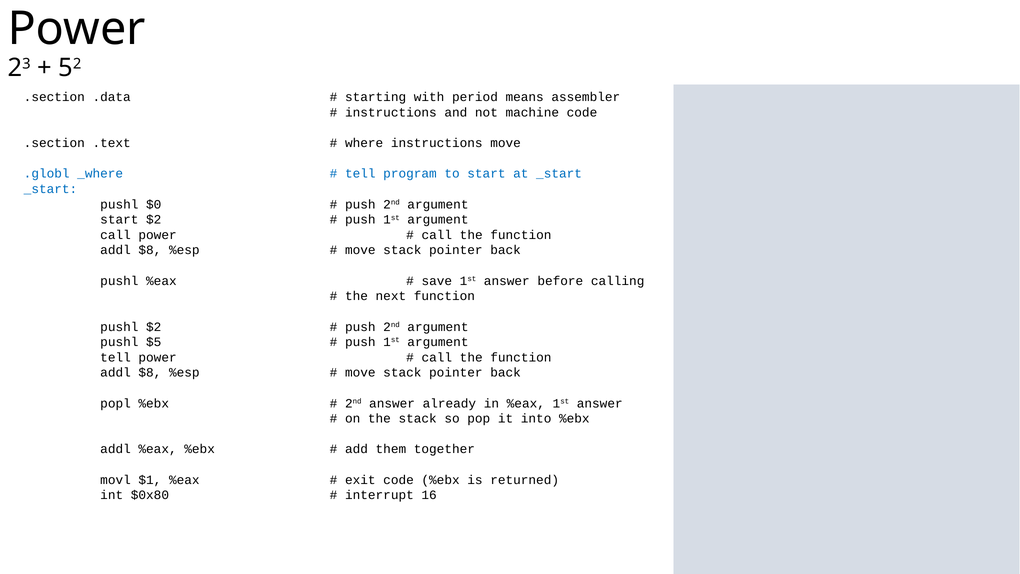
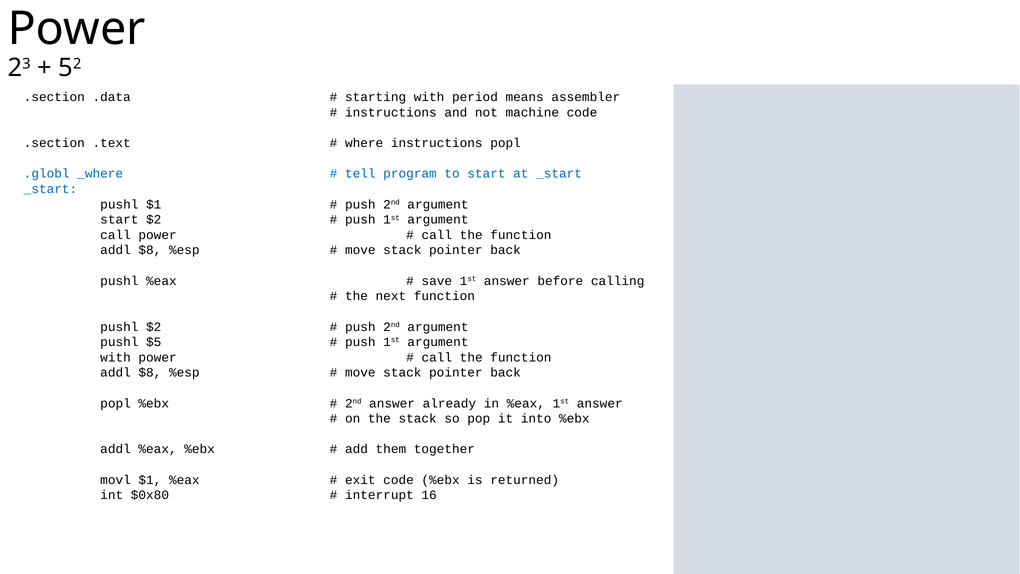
instructions move: move -> popl
pushl $0: $0 -> $1
tell at (116, 357): tell -> with
